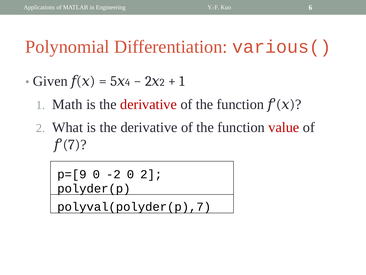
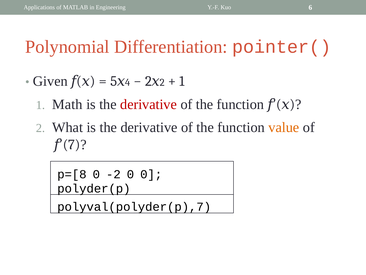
various(: various( -> pointer(
value colour: red -> orange
p=[9: p=[9 -> p=[8
0 2: 2 -> 0
